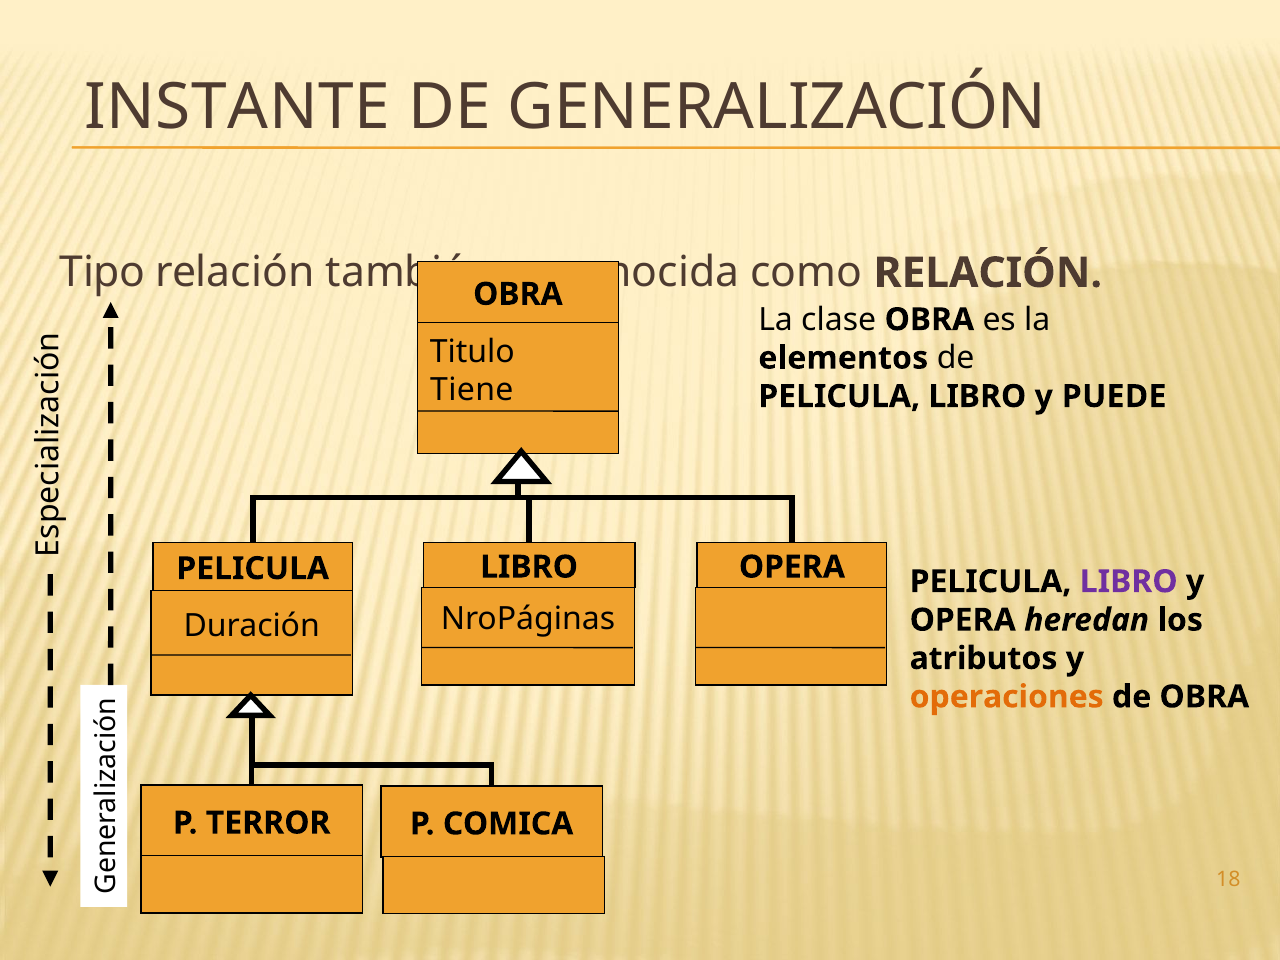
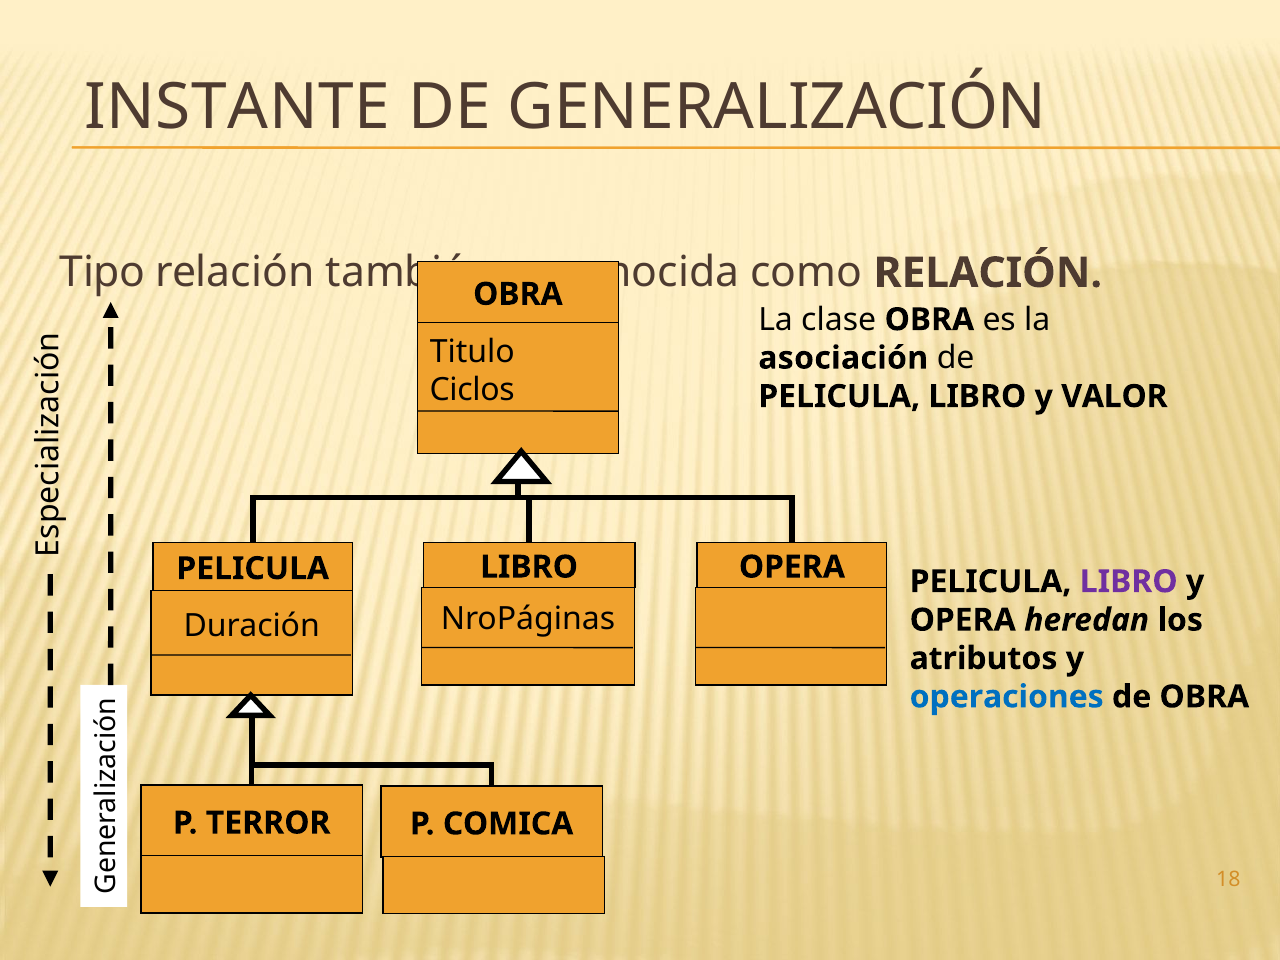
elementos: elementos -> asociación
Tiene: Tiene -> Ciclos
PUEDE: PUEDE -> VALOR
operaciones colour: orange -> blue
